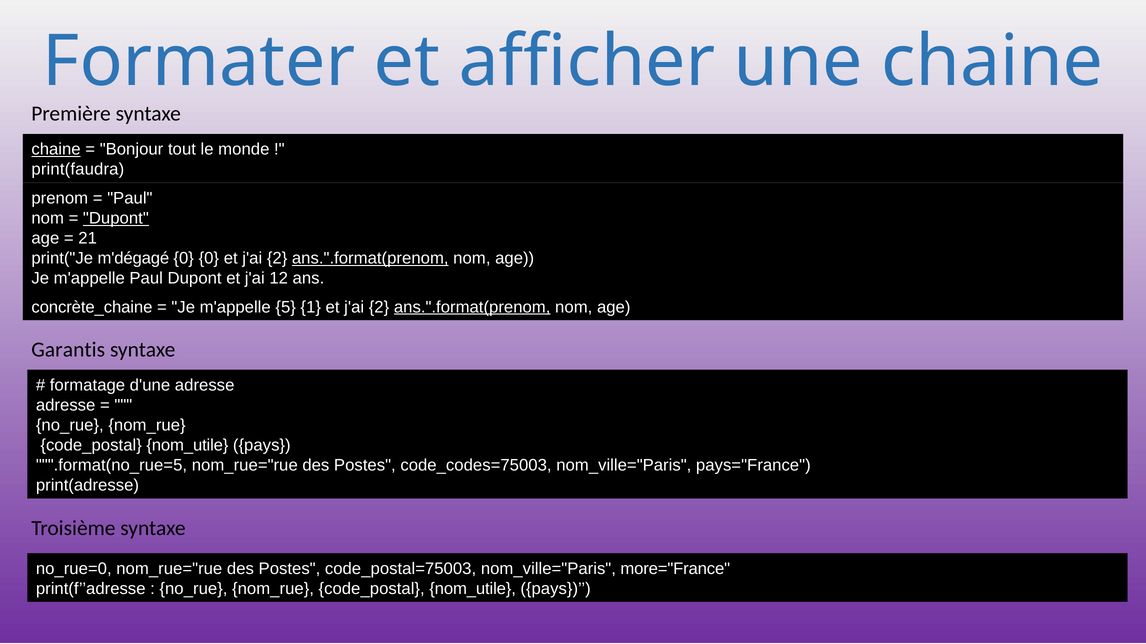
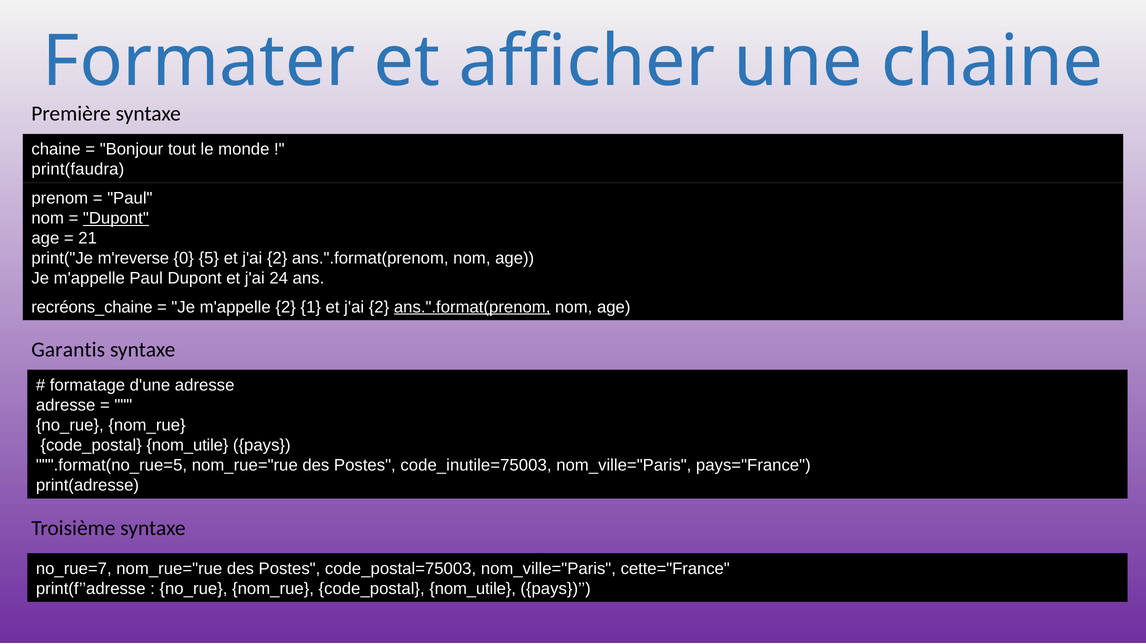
chaine at (56, 149) underline: present -> none
m'dégagé: m'dégagé -> m'reverse
0 0: 0 -> 5
ans.".format(prenom at (370, 259) underline: present -> none
12: 12 -> 24
concrète_chaine: concrète_chaine -> recréons_chaine
m'appelle 5: 5 -> 2
code_codes=75003: code_codes=75003 -> code_inutile=75003
no_rue=0: no_rue=0 -> no_rue=7
more="France: more="France -> cette="France
